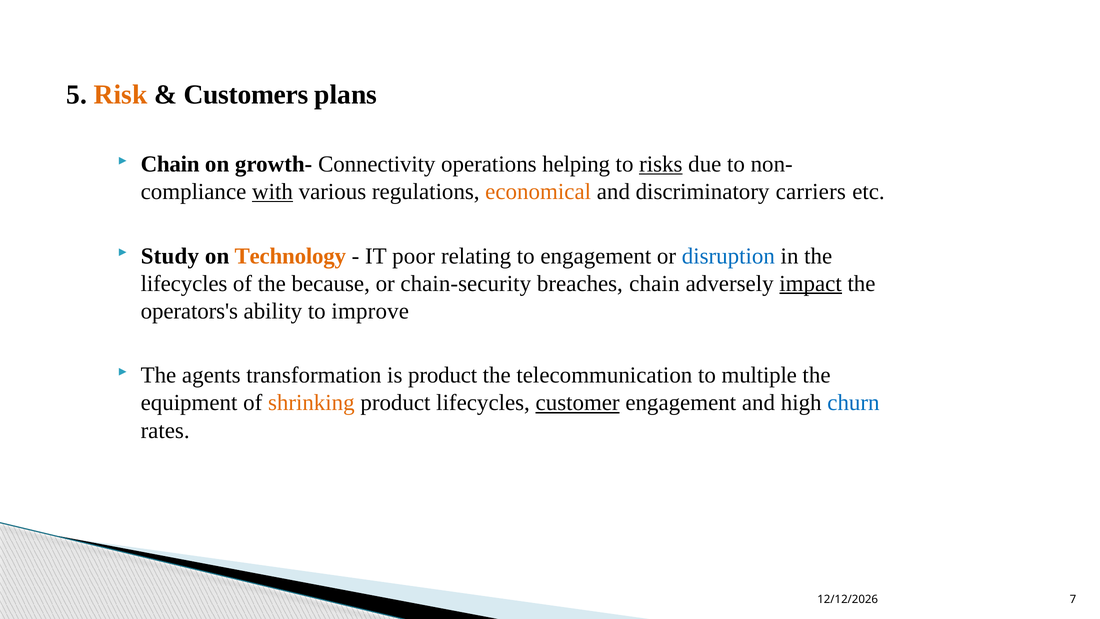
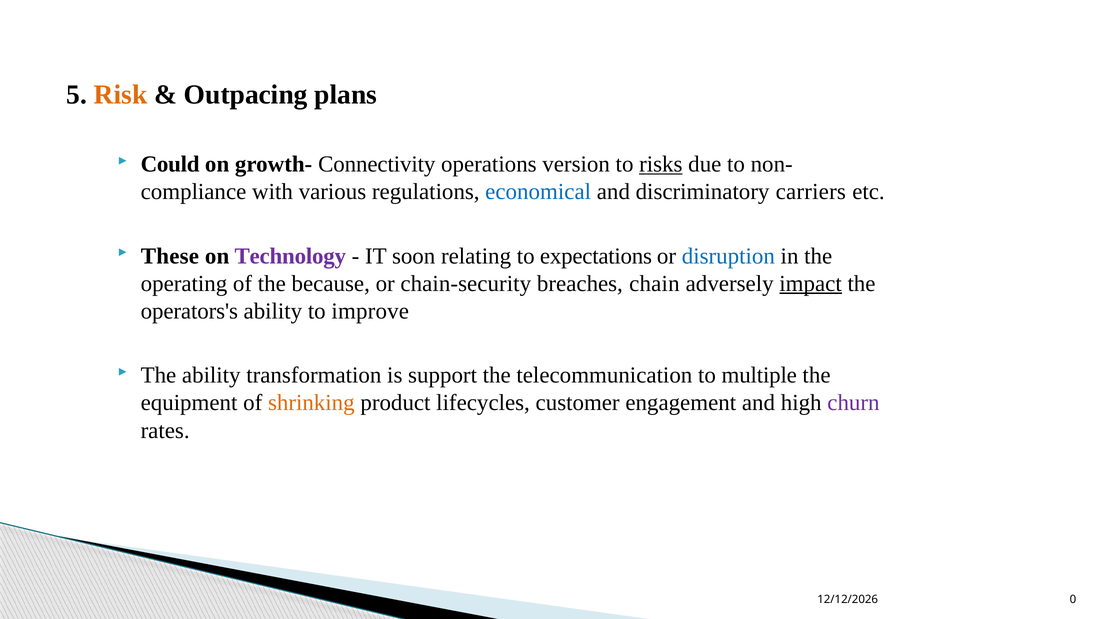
Customers: Customers -> Outpacing
Chain at (170, 164): Chain -> Could
helping: helping -> version
with underline: present -> none
economical colour: orange -> blue
Study: Study -> These
Technology colour: orange -> purple
poor: poor -> soon
to engagement: engagement -> expectations
lifecycles at (184, 283): lifecycles -> operating
The agents: agents -> ability
is product: product -> support
customer underline: present -> none
churn colour: blue -> purple
7: 7 -> 0
